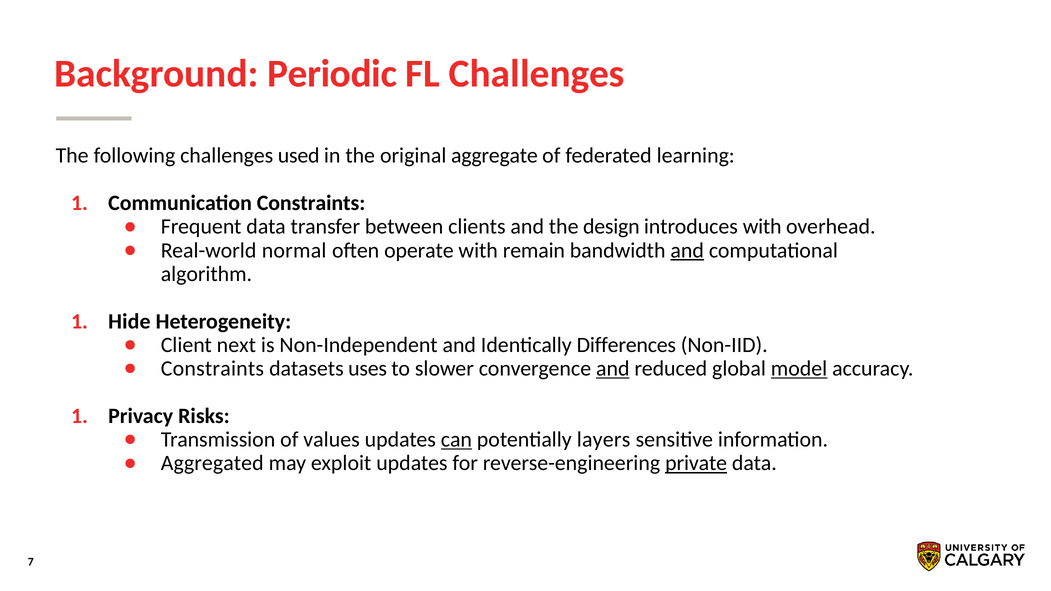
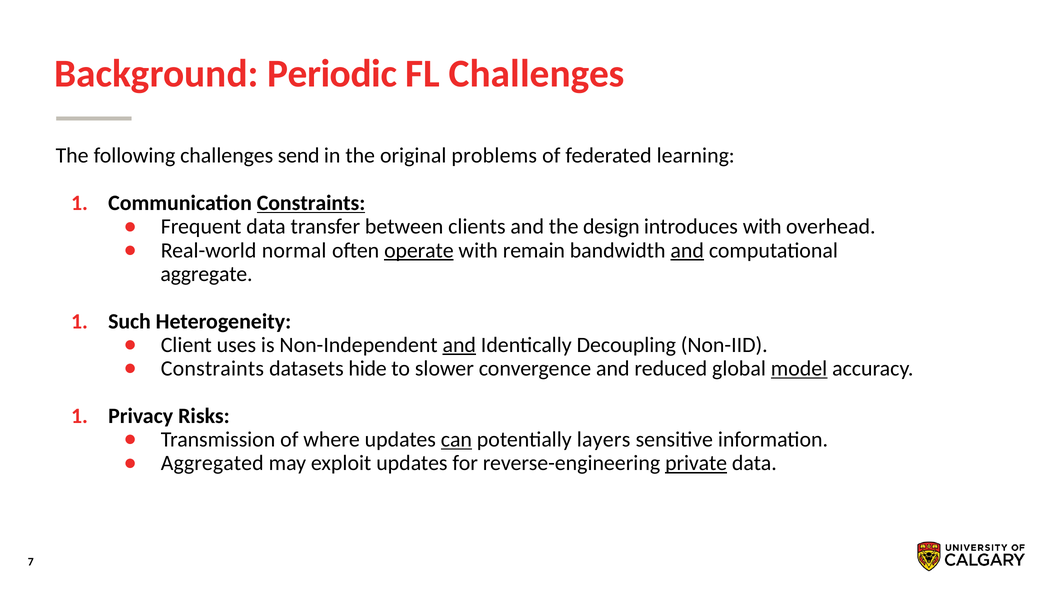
used: used -> send
aggregate: aggregate -> problems
Constraints at (311, 203) underline: none -> present
operate underline: none -> present
algorithm: algorithm -> aggregate
Hide: Hide -> Such
next: next -> uses
and at (459, 345) underline: none -> present
Differences: Differences -> Decoupling
uses: uses -> hide
and at (613, 369) underline: present -> none
values: values -> where
